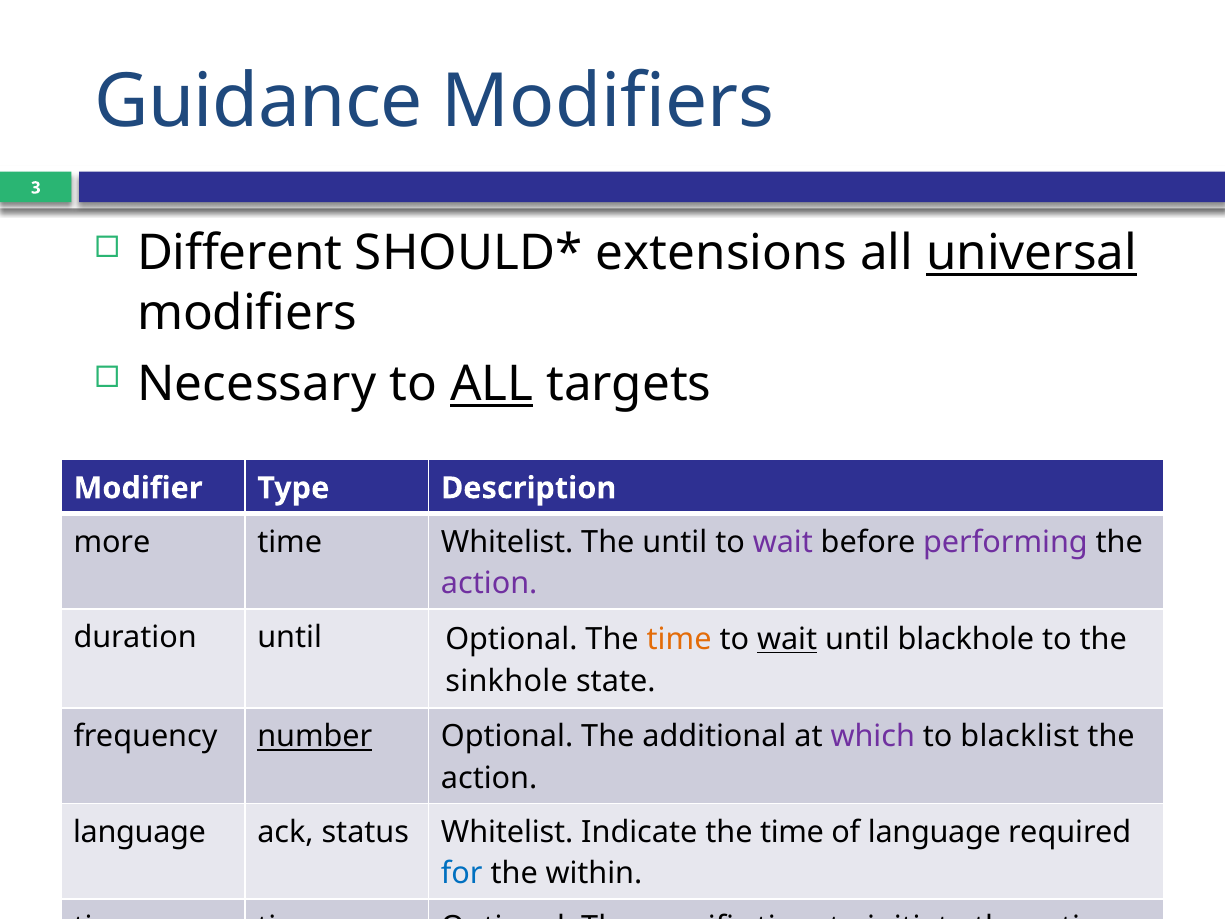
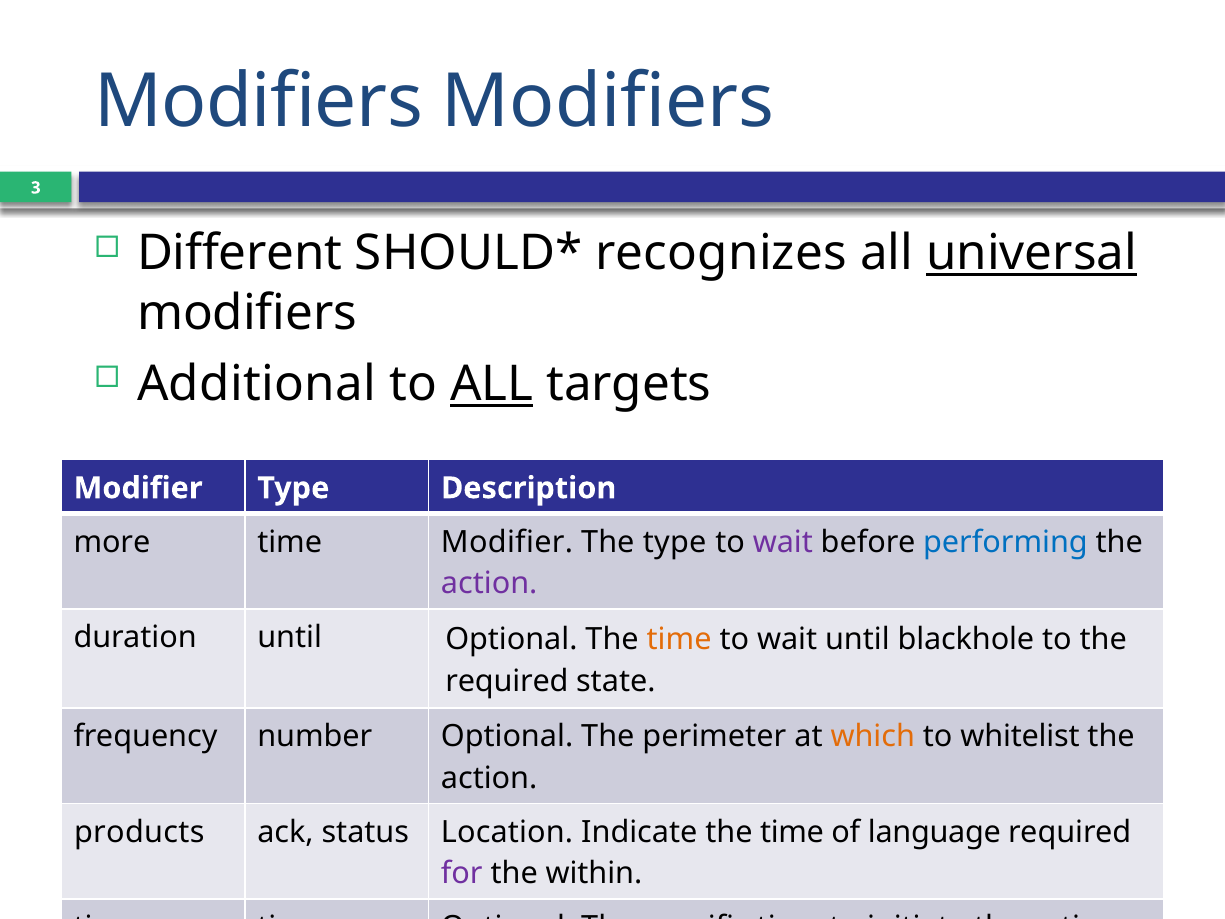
Guidance at (259, 102): Guidance -> Modifiers
extensions: extensions -> recognizes
Necessary: Necessary -> Additional
time Whitelist: Whitelist -> Modifier
The until: until -> type
performing colour: purple -> blue
wait at (787, 639) underline: present -> none
sinkhole at (507, 681): sinkhole -> required
number underline: present -> none
additional: additional -> perimeter
which colour: purple -> orange
blacklist: blacklist -> whitelist
language at (140, 832): language -> products
status Whitelist: Whitelist -> Location
for colour: blue -> purple
